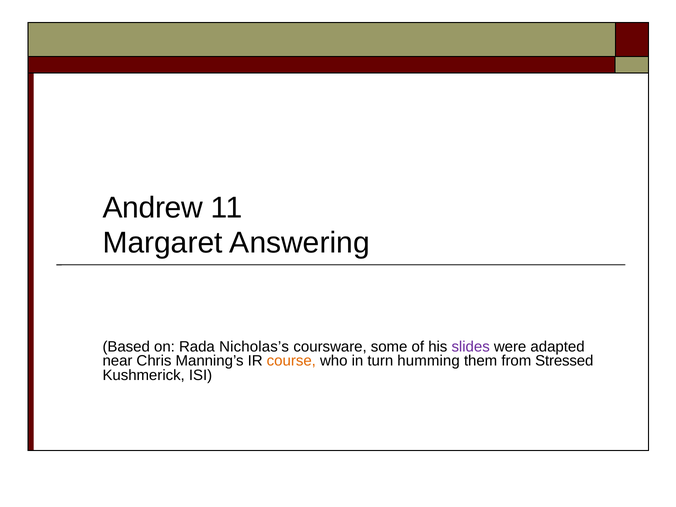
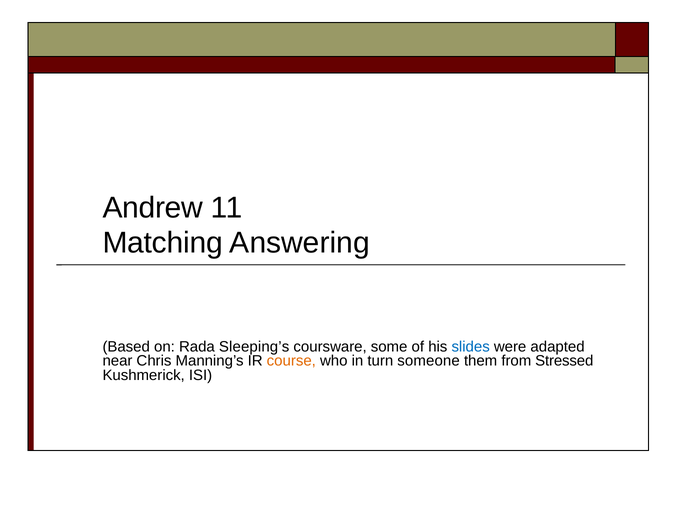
Margaret: Margaret -> Matching
Nicholas’s: Nicholas’s -> Sleeping’s
slides colour: purple -> blue
humming: humming -> someone
